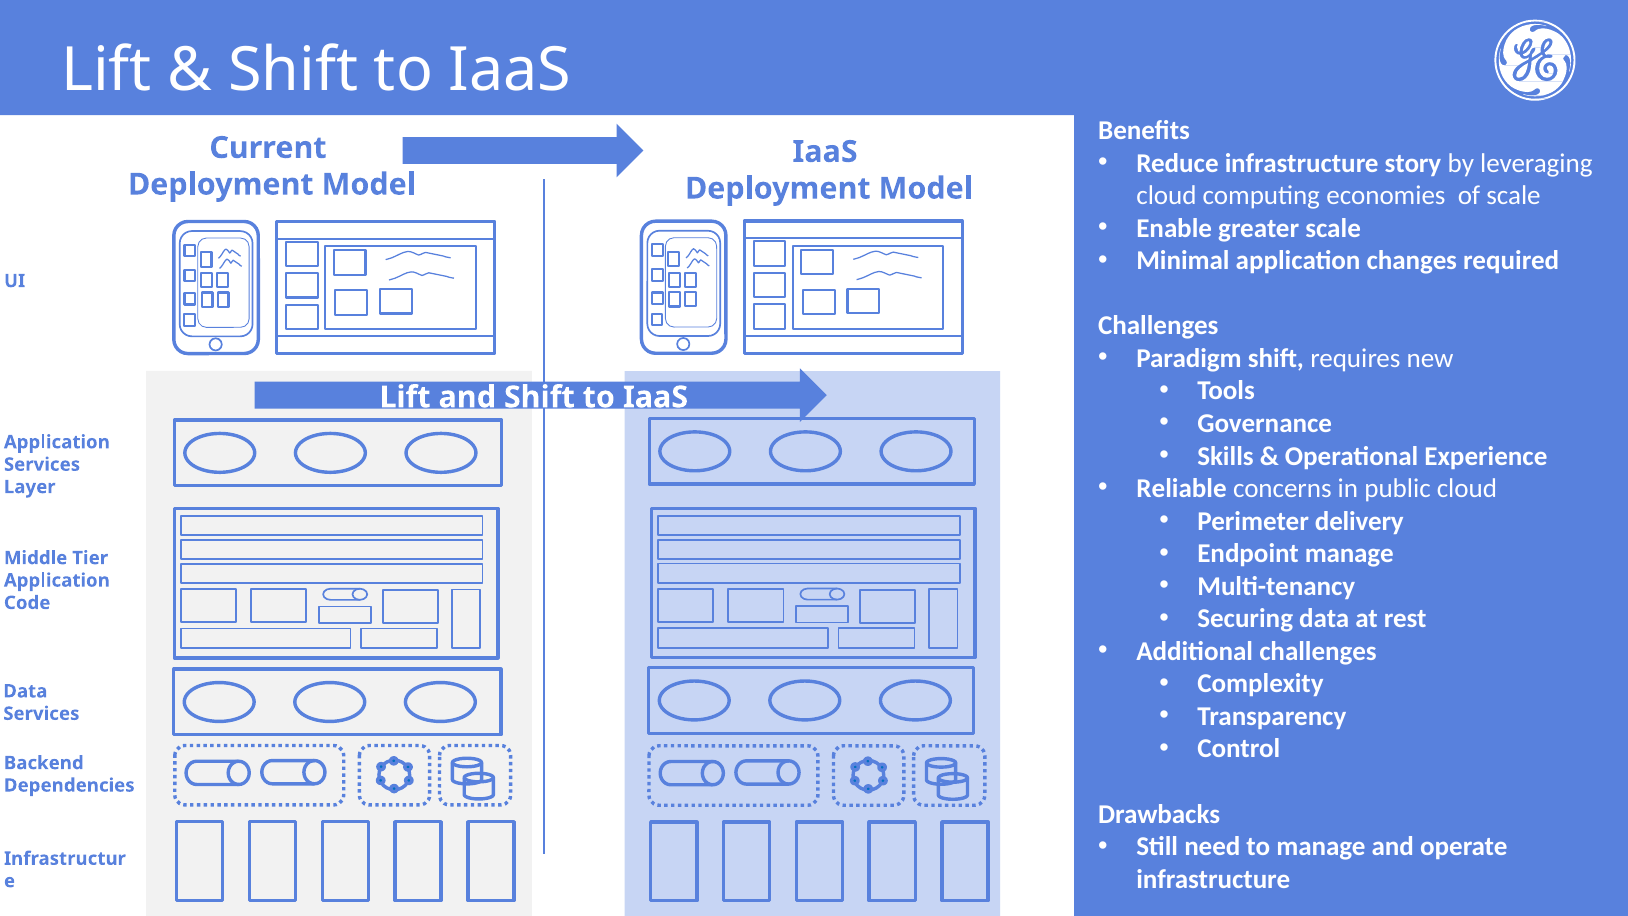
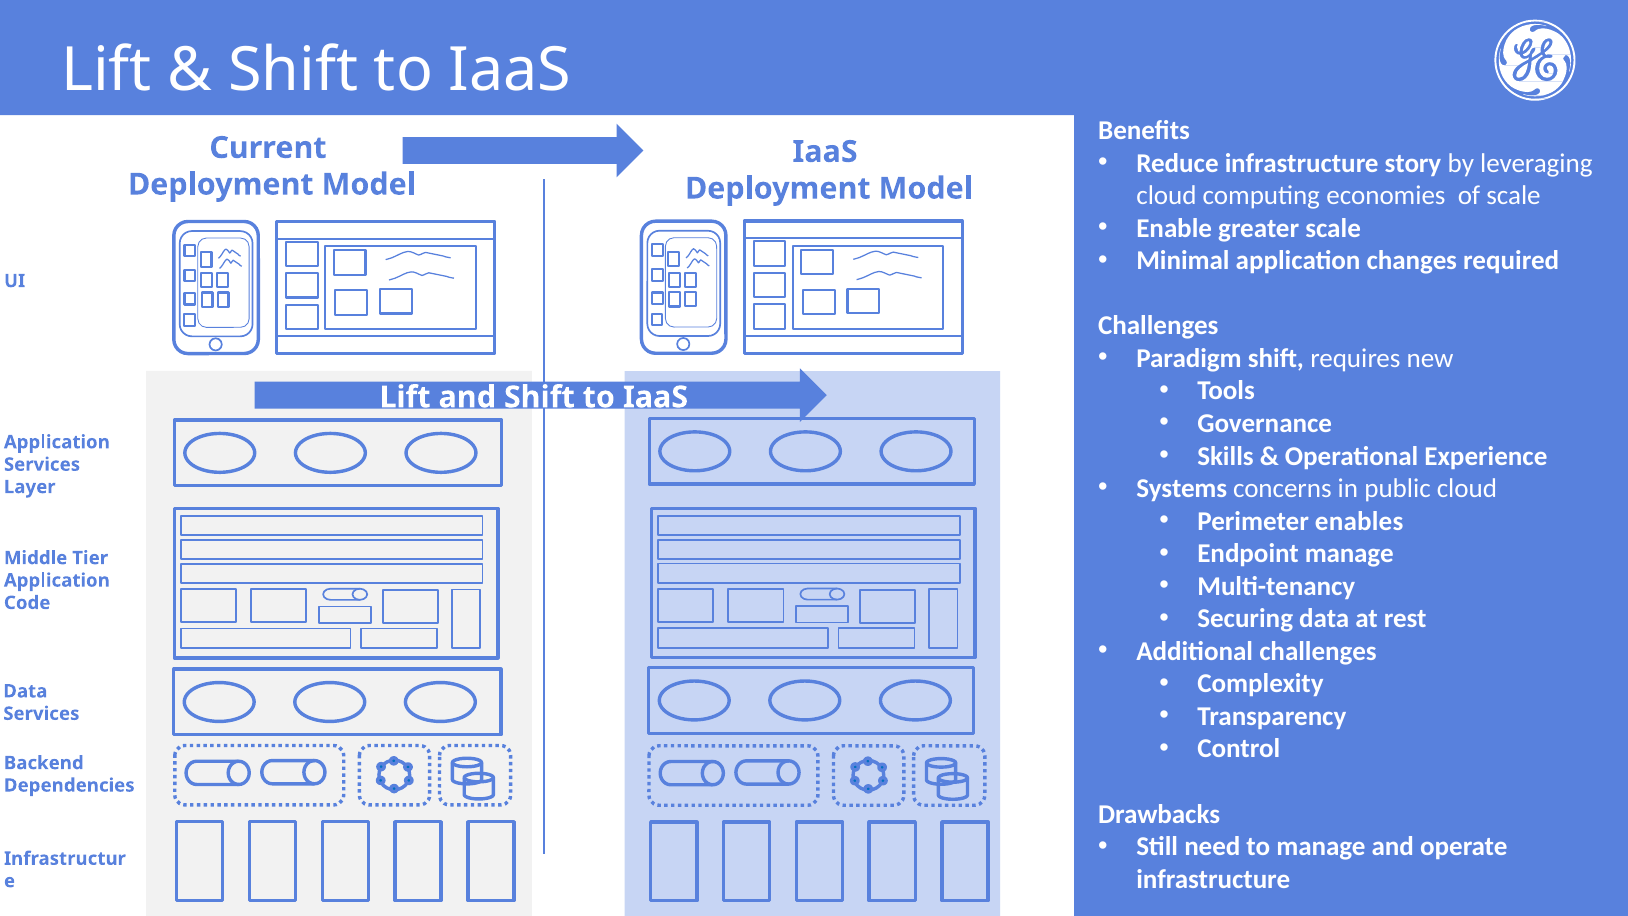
Reliable: Reliable -> Systems
delivery: delivery -> enables
